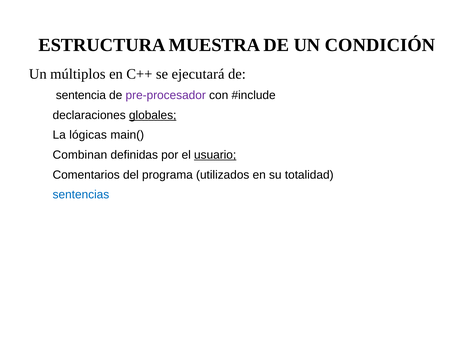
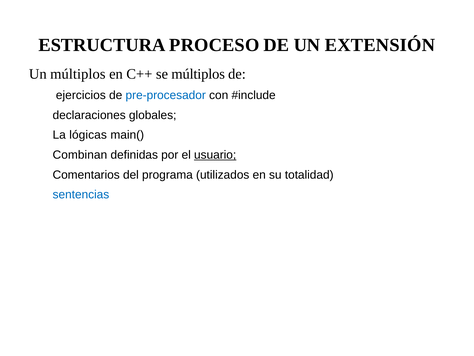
MUESTRA: MUESTRA -> PROCESO
CONDICIÓN: CONDICIÓN -> EXTENSIÓN
se ejecutará: ejecutará -> múltiplos
sentencia: sentencia -> ejercicios
pre-procesador colour: purple -> blue
globales underline: present -> none
